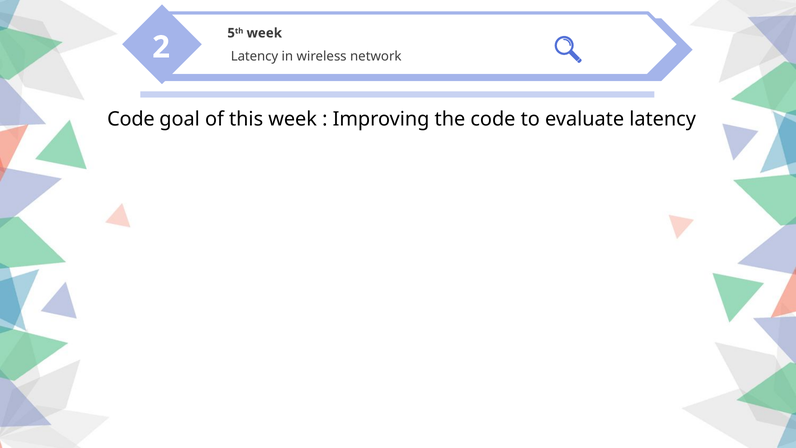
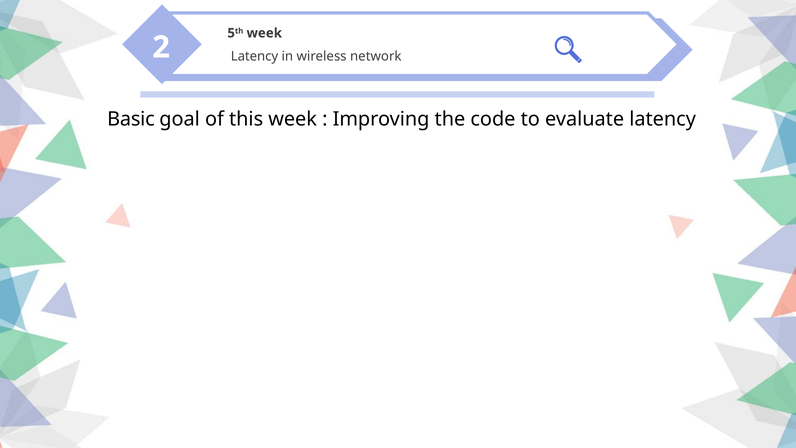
Code at (131, 119): Code -> Basic
